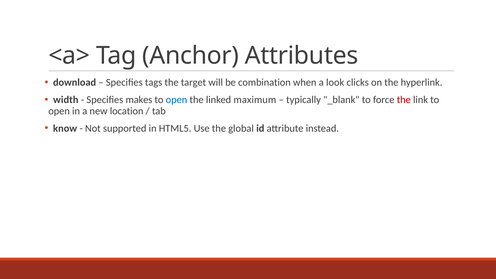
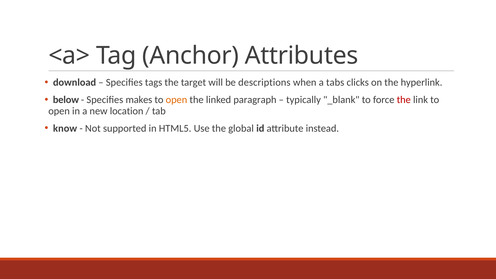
combination: combination -> descriptions
look: look -> tabs
width: width -> below
open at (176, 100) colour: blue -> orange
maximum: maximum -> paragraph
